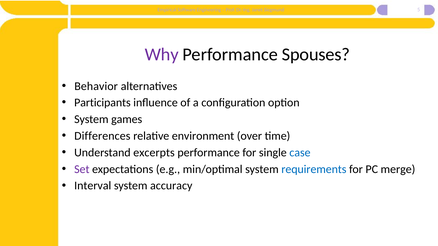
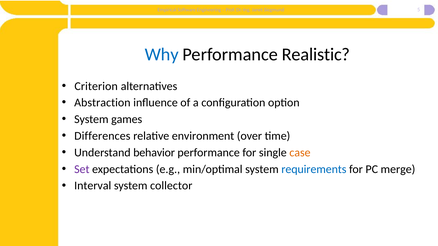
Why colour: purple -> blue
Spouses: Spouses -> Realistic
Behavior: Behavior -> Criterion
Participants: Participants -> Abstraction
excerpts: excerpts -> behavior
case colour: blue -> orange
accuracy: accuracy -> collector
